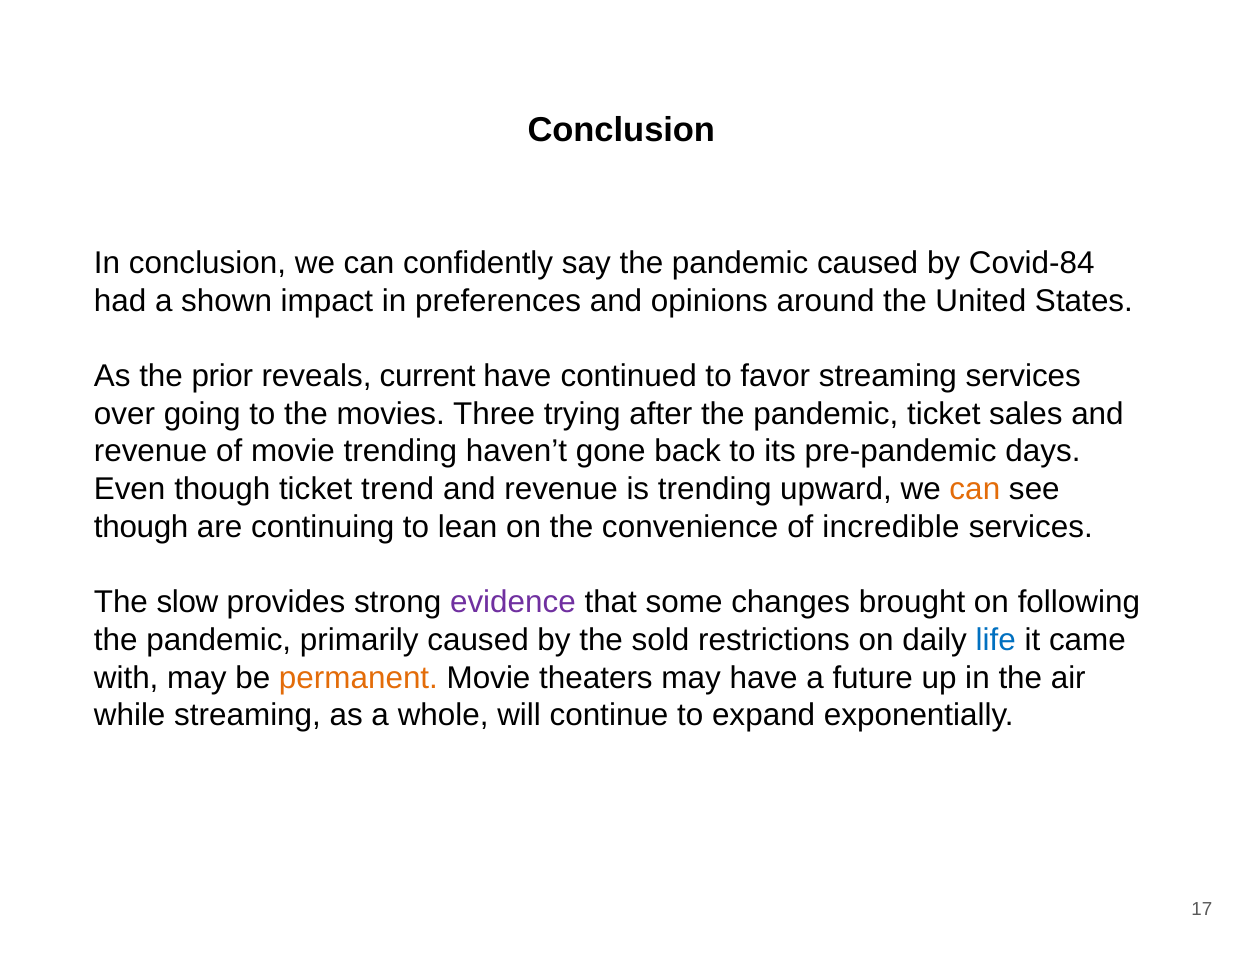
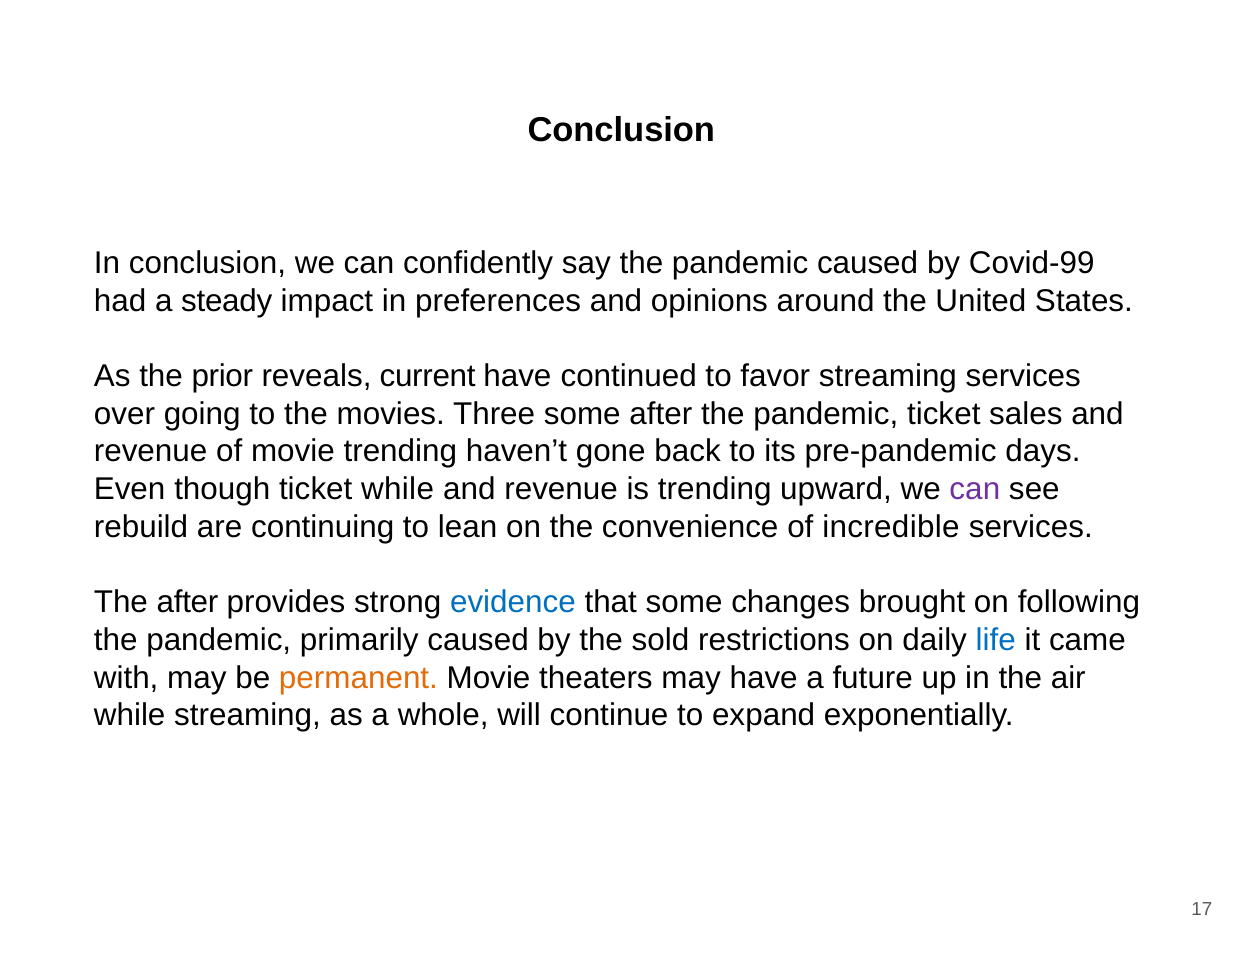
Covid-84: Covid-84 -> Covid-99
shown: shown -> steady
Three trying: trying -> some
ticket trend: trend -> while
can at (975, 489) colour: orange -> purple
though at (141, 527): though -> rebuild
The slow: slow -> after
evidence colour: purple -> blue
